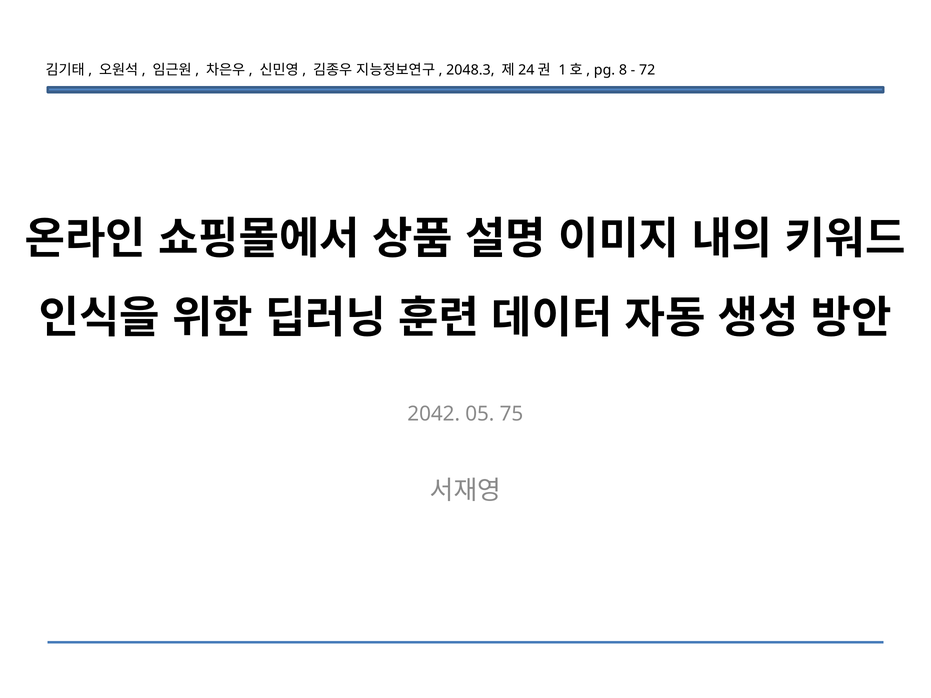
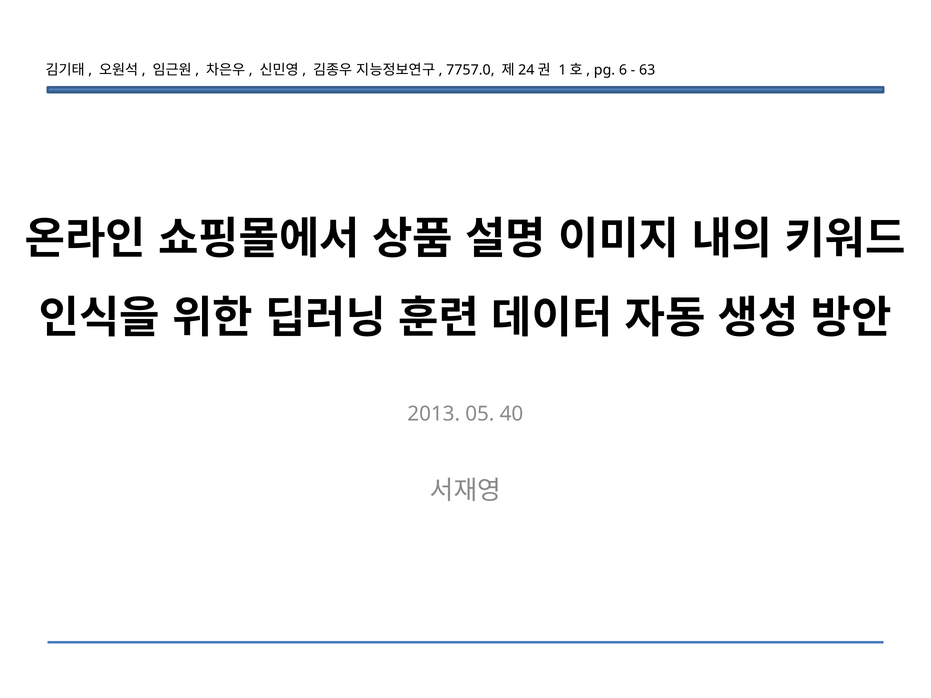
2048.3: 2048.3 -> 7757.0
8: 8 -> 6
72: 72 -> 63
2042: 2042 -> 2013
75: 75 -> 40
